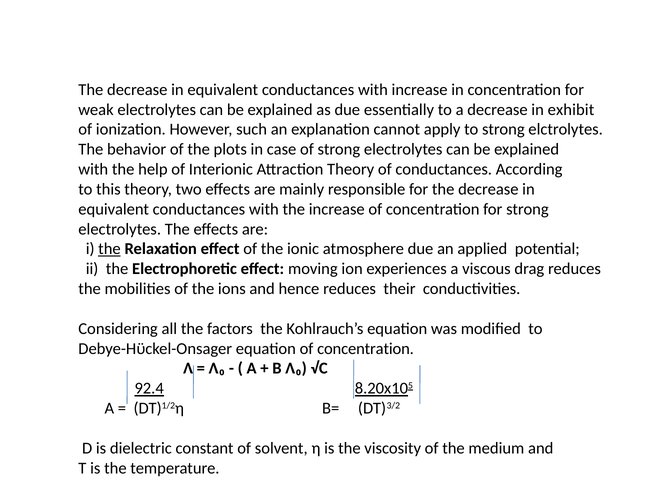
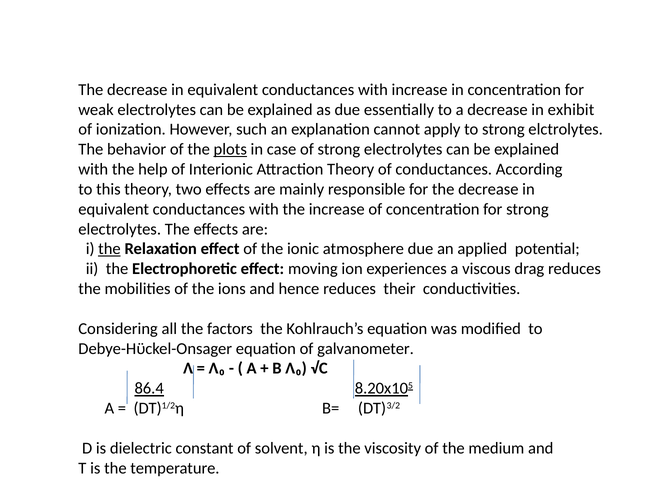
plots underline: none -> present
equation of concentration: concentration -> galvanometer
92.4: 92.4 -> 86.4
